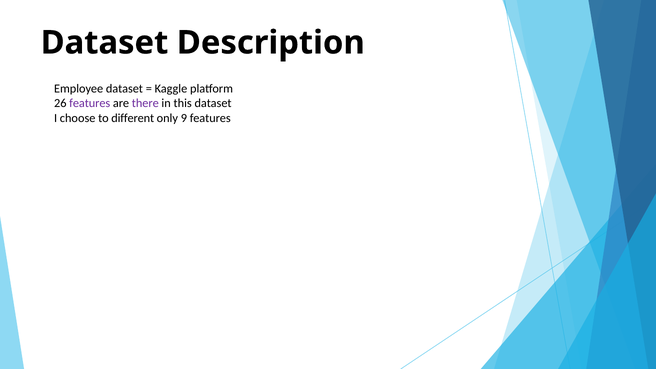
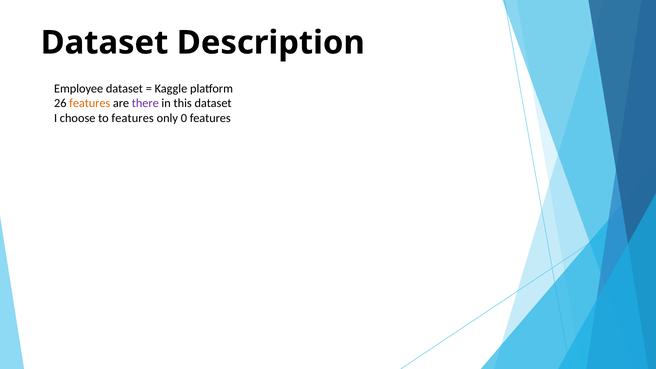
features at (90, 103) colour: purple -> orange
to different: different -> features
9: 9 -> 0
